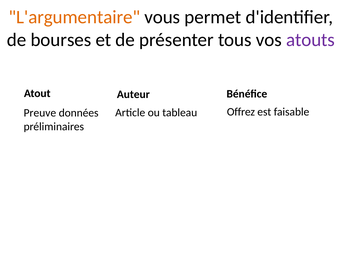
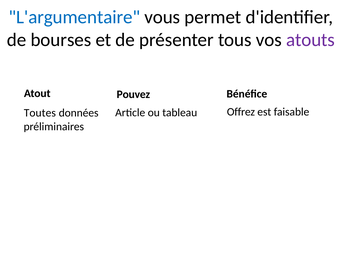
L'argumentaire colour: orange -> blue
Auteur: Auteur -> Pouvez
Preuve: Preuve -> Toutes
